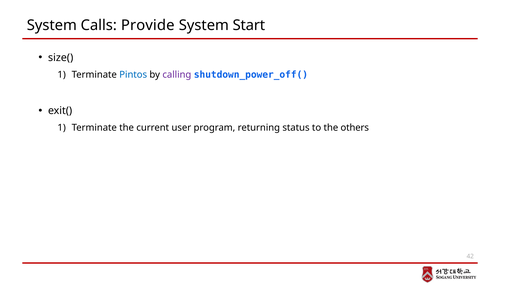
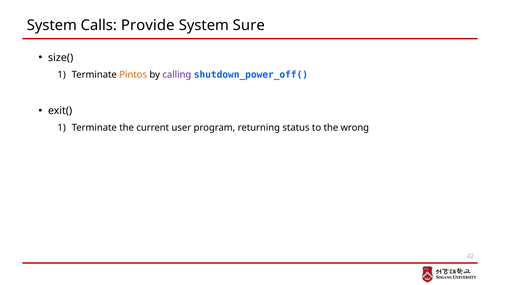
Start: Start -> Sure
Pintos colour: blue -> orange
others: others -> wrong
